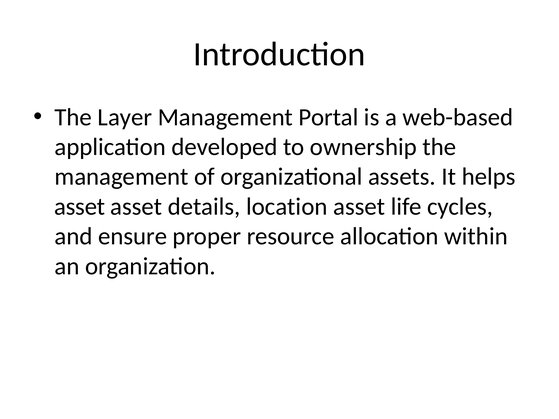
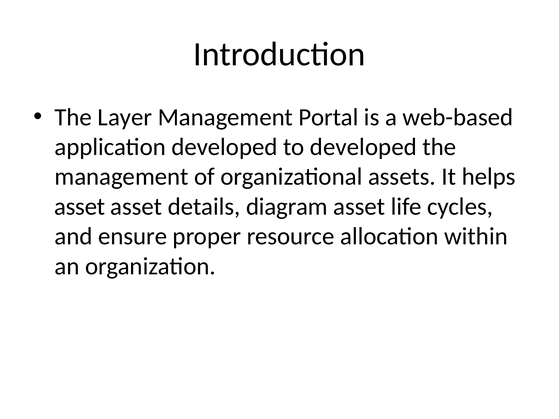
to ownership: ownership -> developed
location: location -> diagram
